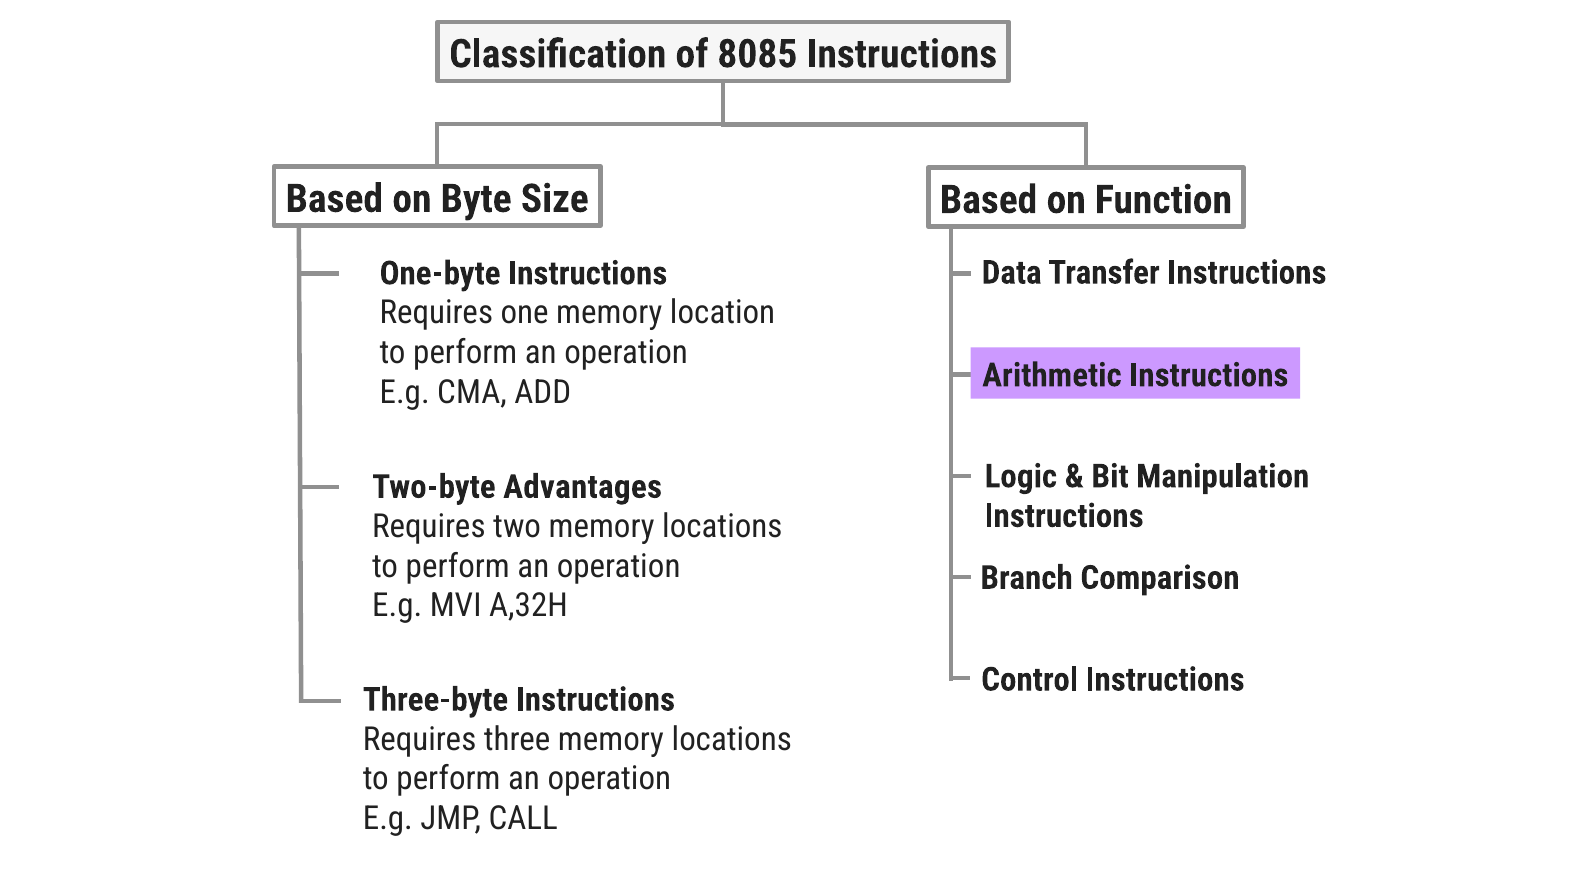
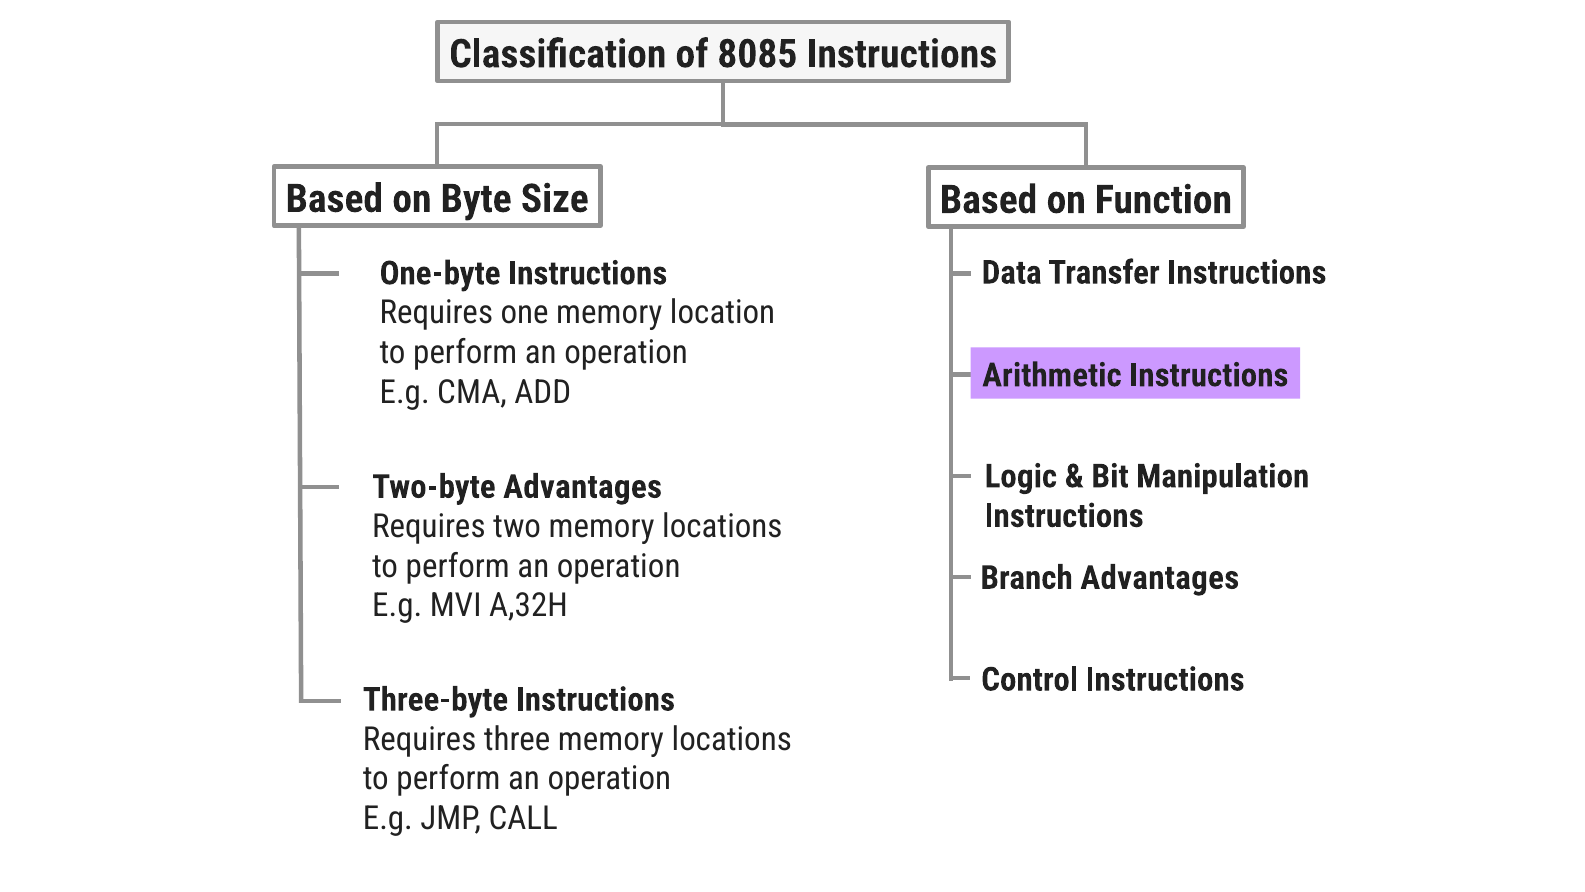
Branch Comparison: Comparison -> Advantages
